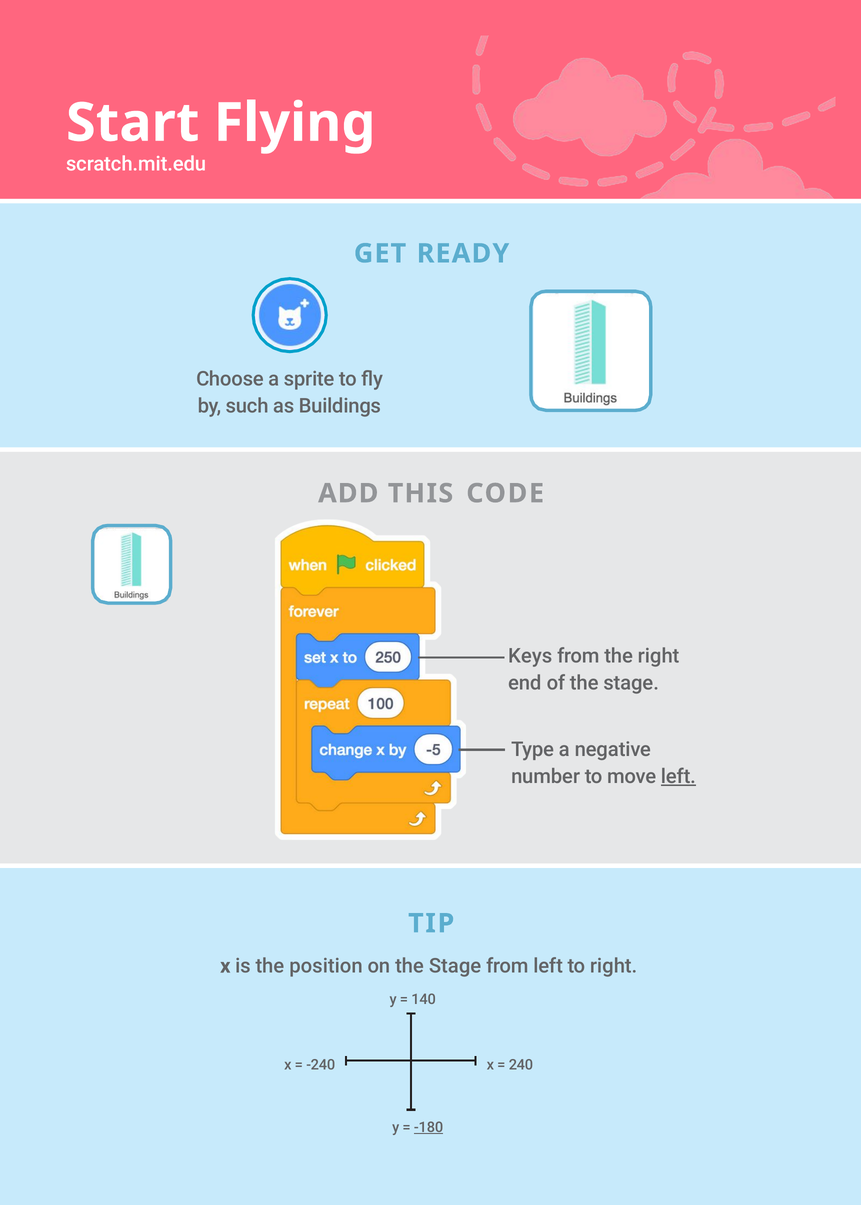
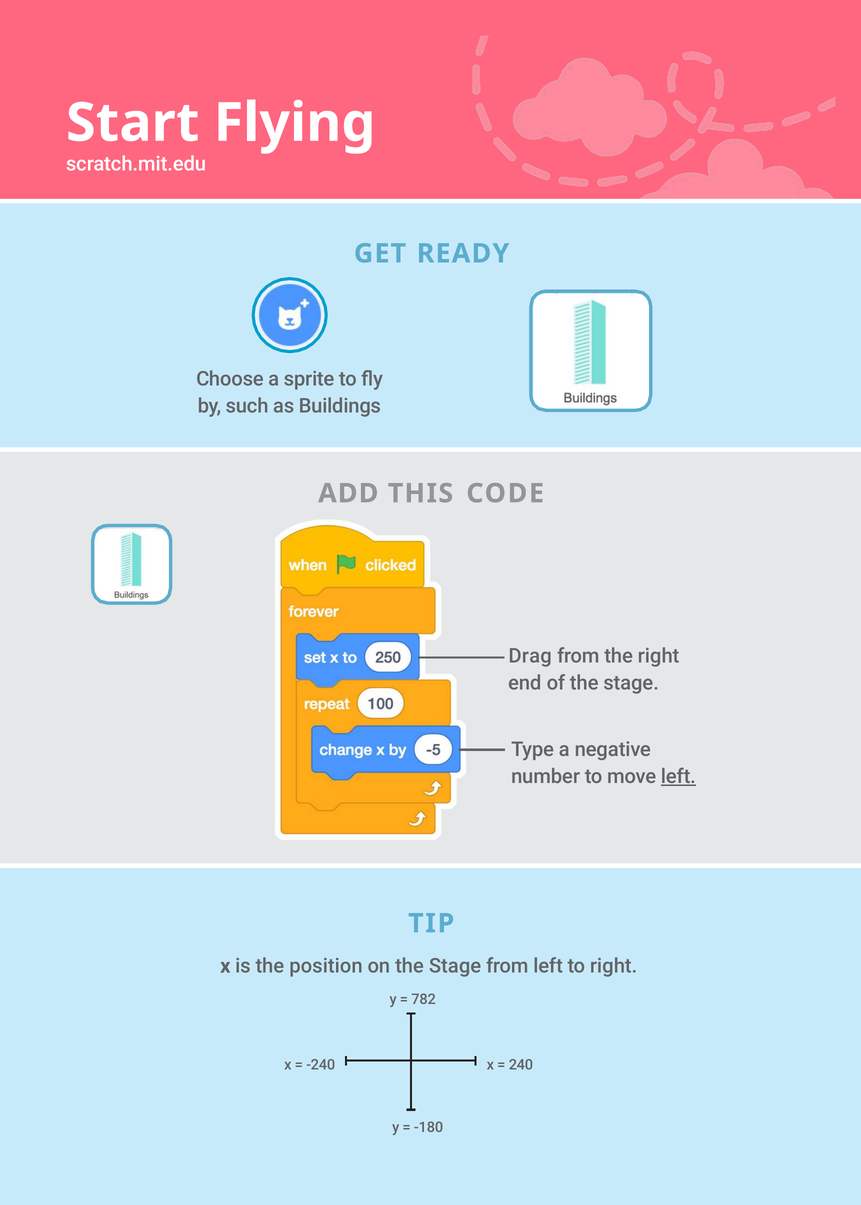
Keys: Keys -> Drag
140: 140 -> 782
-180 underline: present -> none
